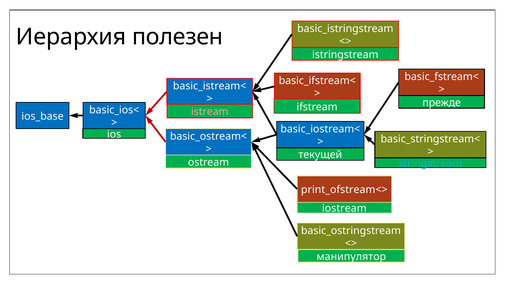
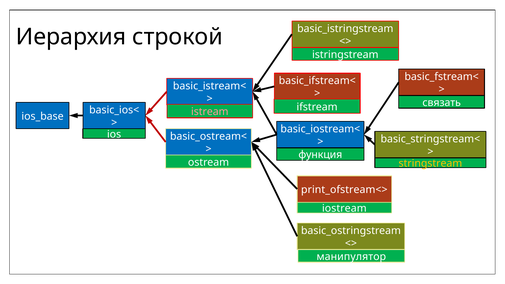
полезен: полезен -> строкой
прежде: прежде -> связать
текущей: текущей -> функция
stringstream colour: light blue -> yellow
